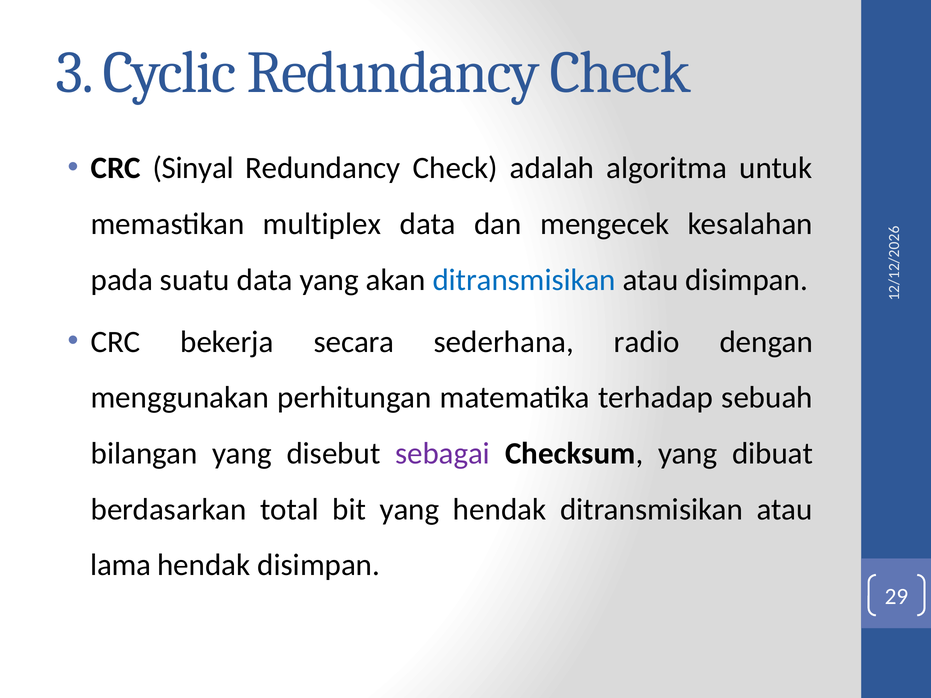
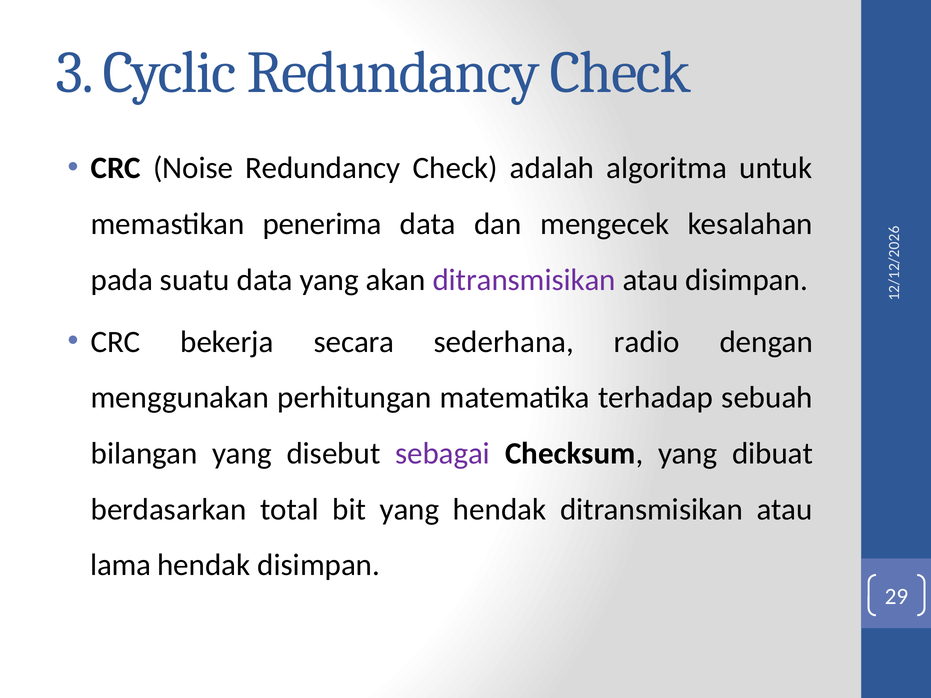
Sinyal: Sinyal -> Noise
multiplex: multiplex -> penerima
ditransmisikan at (524, 280) colour: blue -> purple
